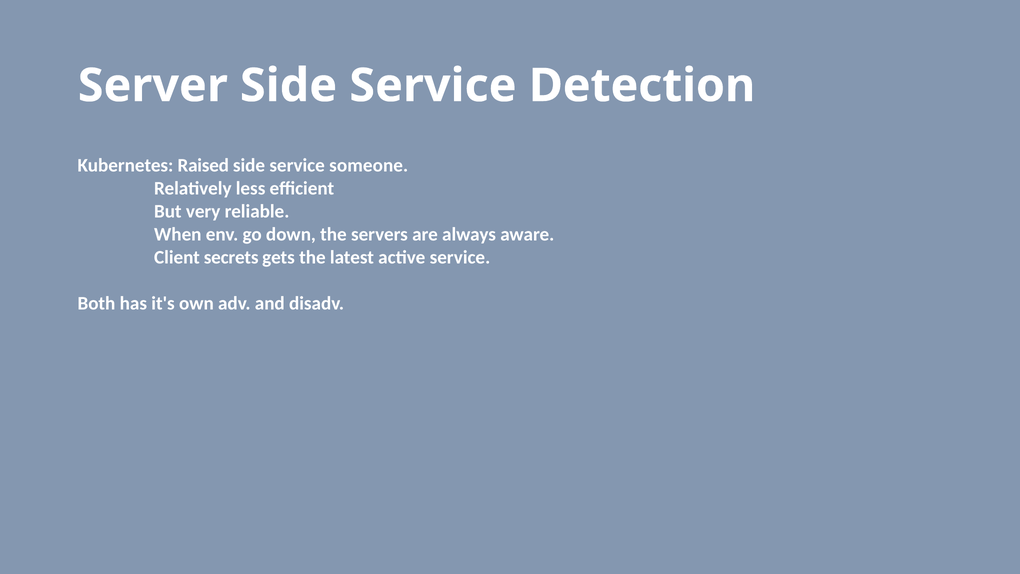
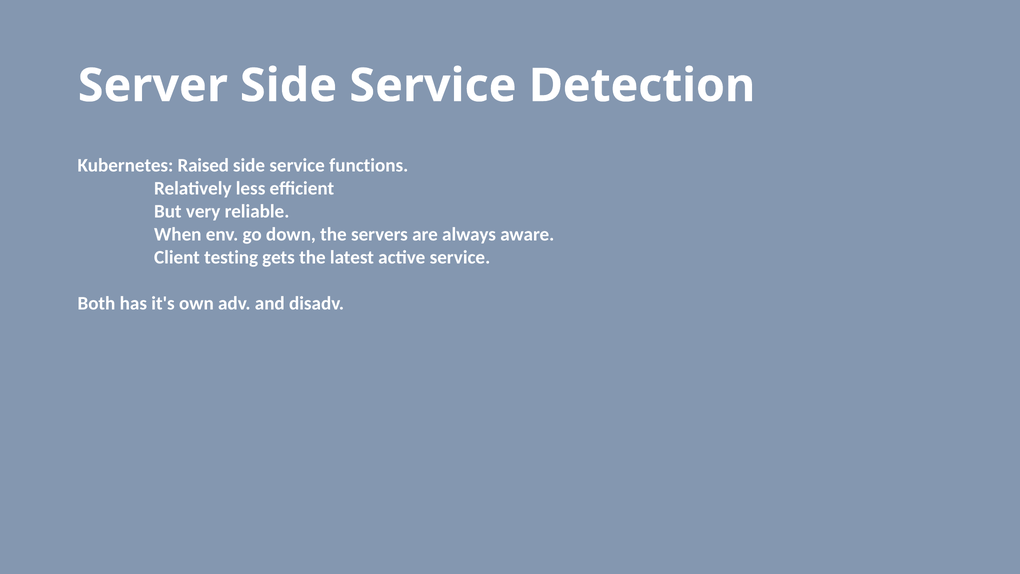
someone: someone -> functions
secrets: secrets -> testing
